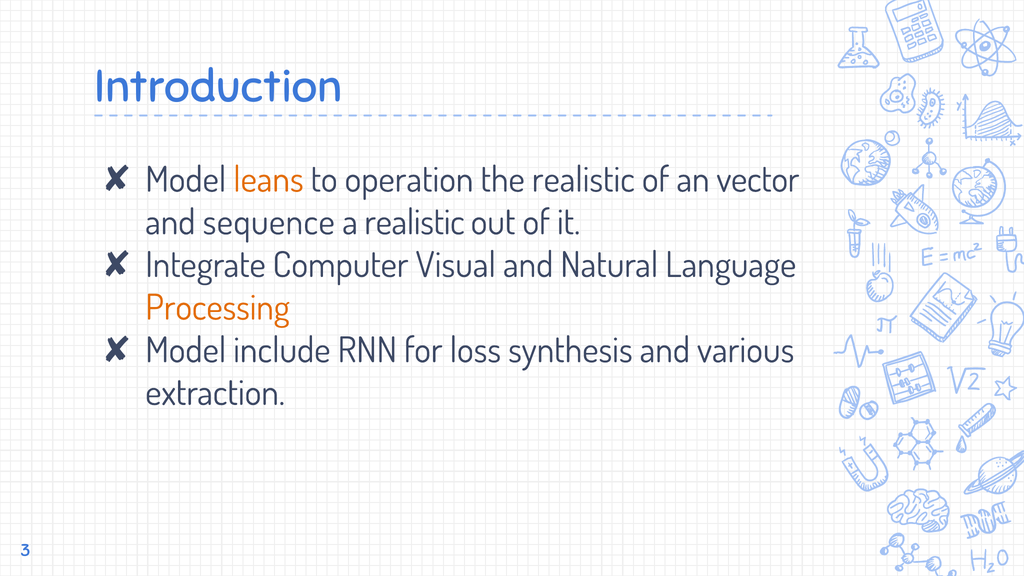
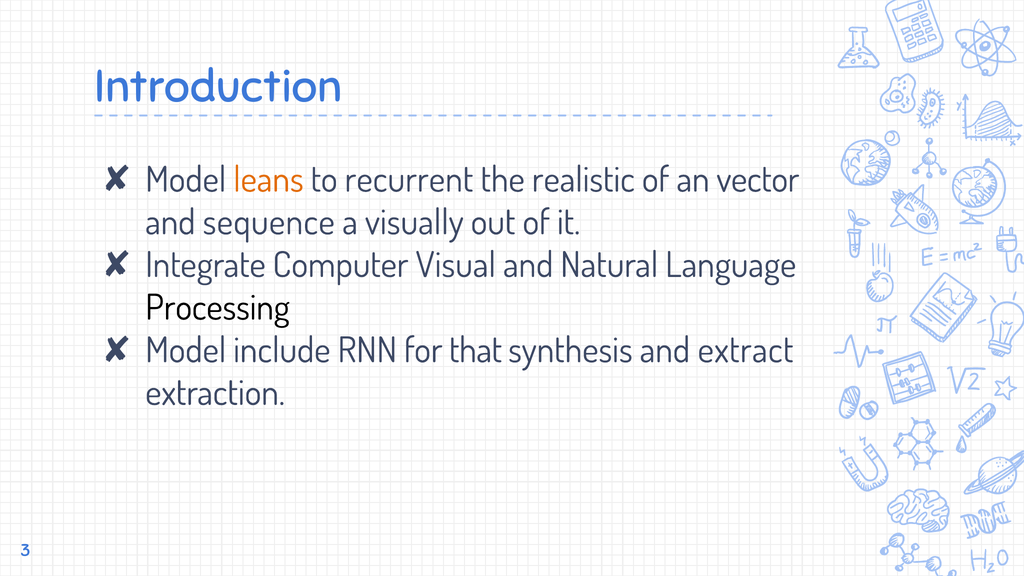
operation: operation -> recurrent
a realistic: realistic -> visually
Processing colour: orange -> black
loss: loss -> that
various: various -> extract
